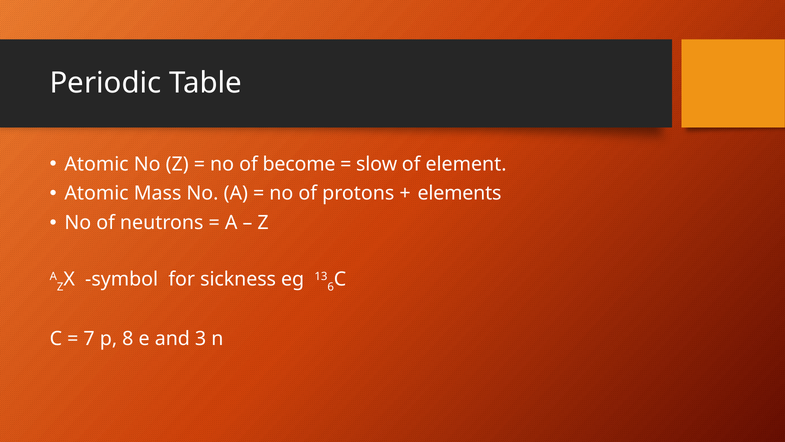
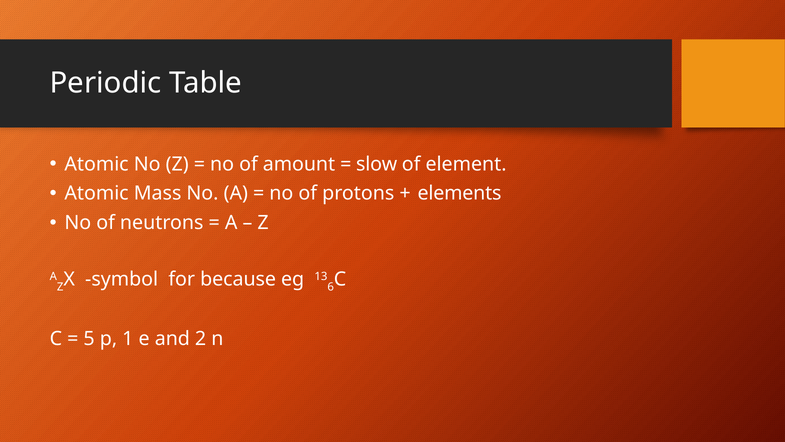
become: become -> amount
sickness: sickness -> because
7: 7 -> 5
8: 8 -> 1
3: 3 -> 2
